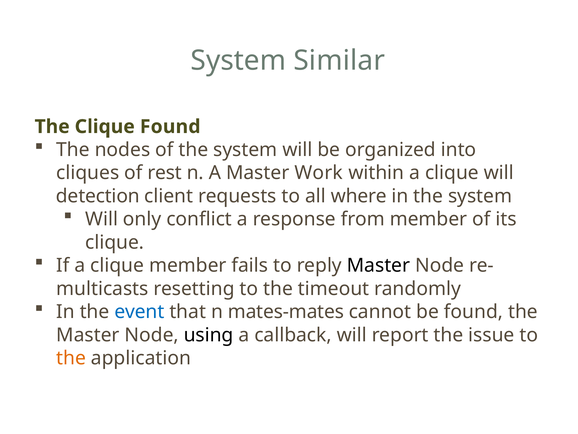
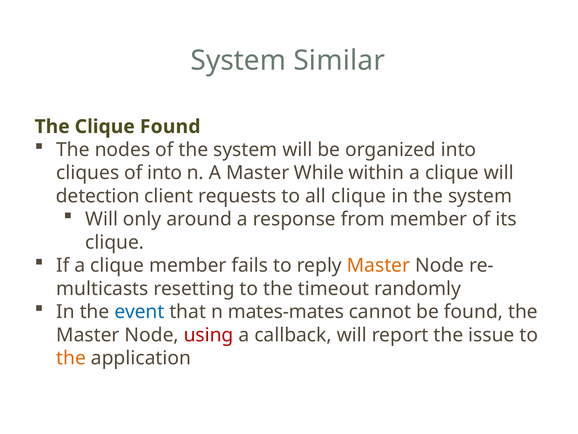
of rest: rest -> into
Work: Work -> While
all where: where -> clique
conflict: conflict -> around
Master at (378, 265) colour: black -> orange
using colour: black -> red
